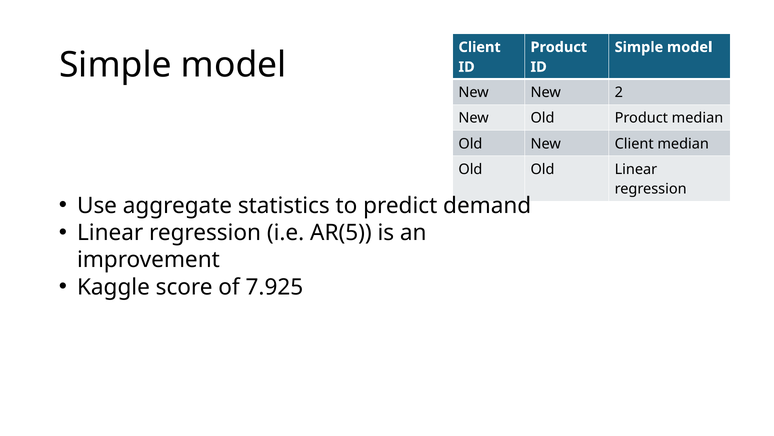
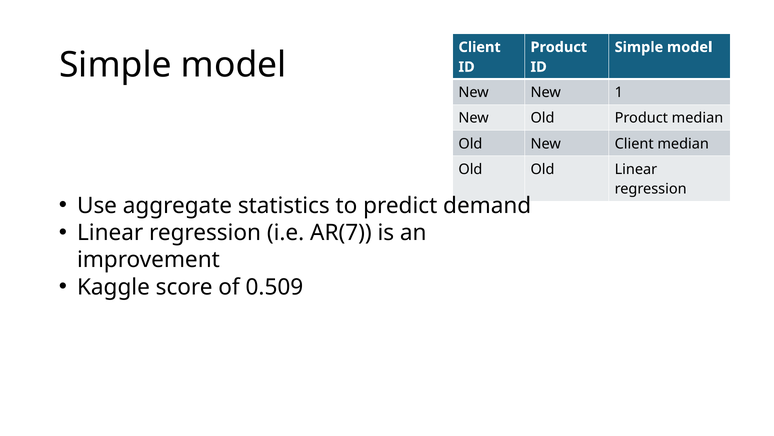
2: 2 -> 1
AR(5: AR(5 -> AR(7
7.925: 7.925 -> 0.509
